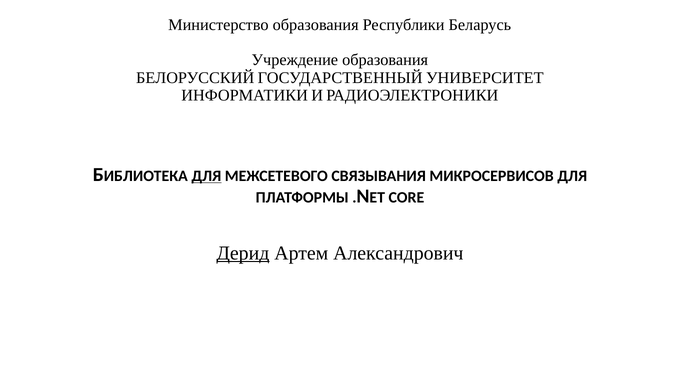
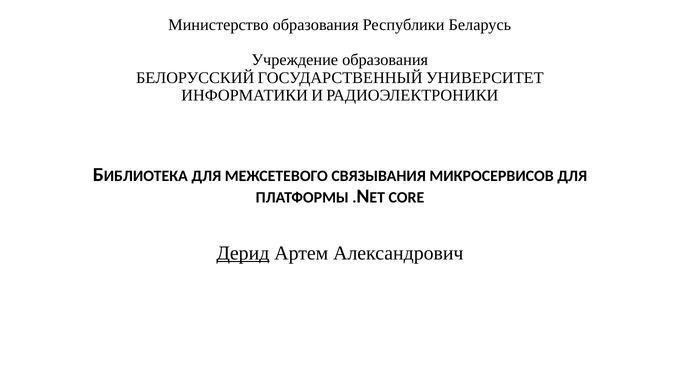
ДЛЯ at (206, 176) underline: present -> none
